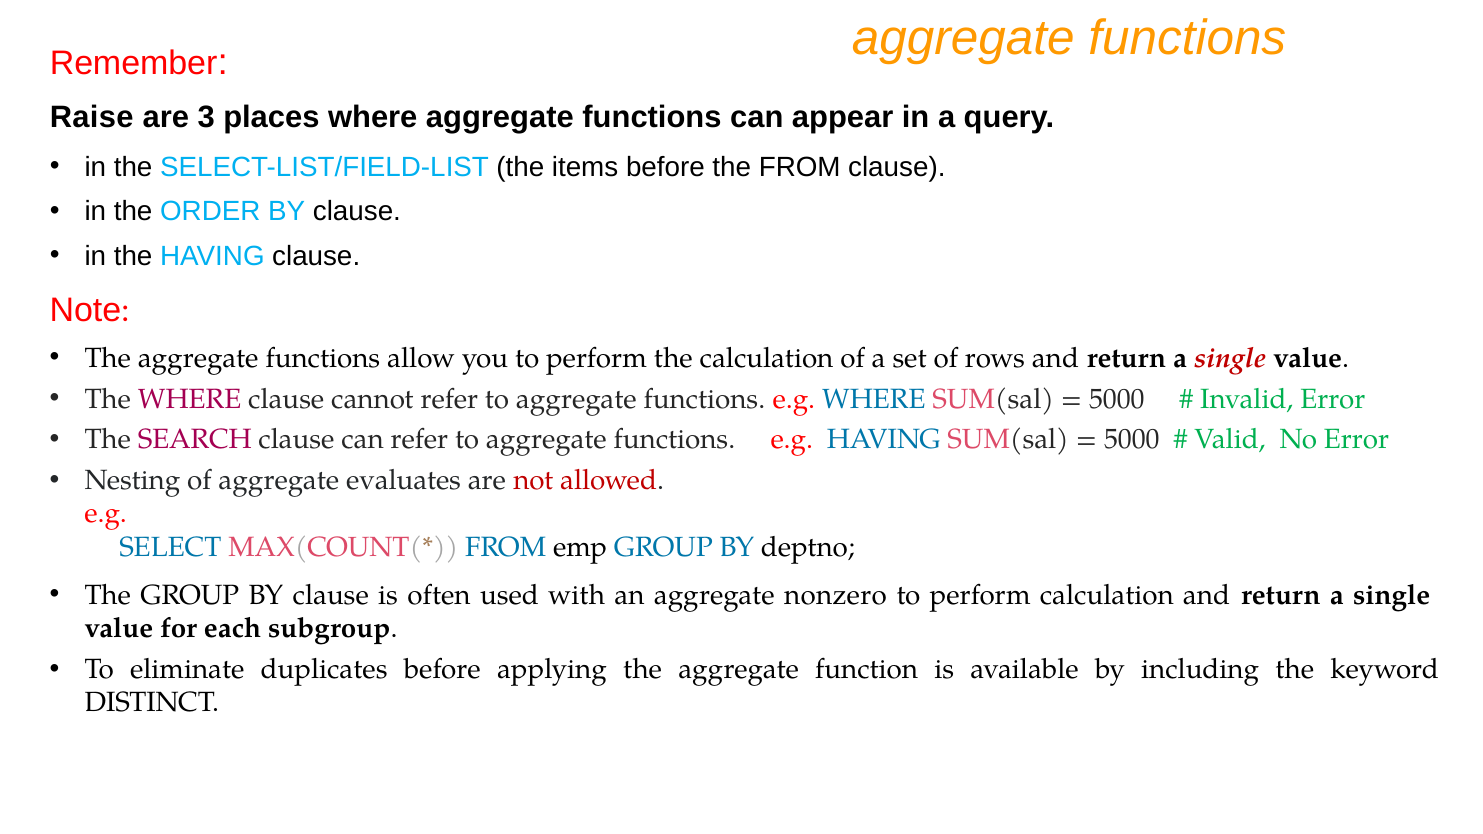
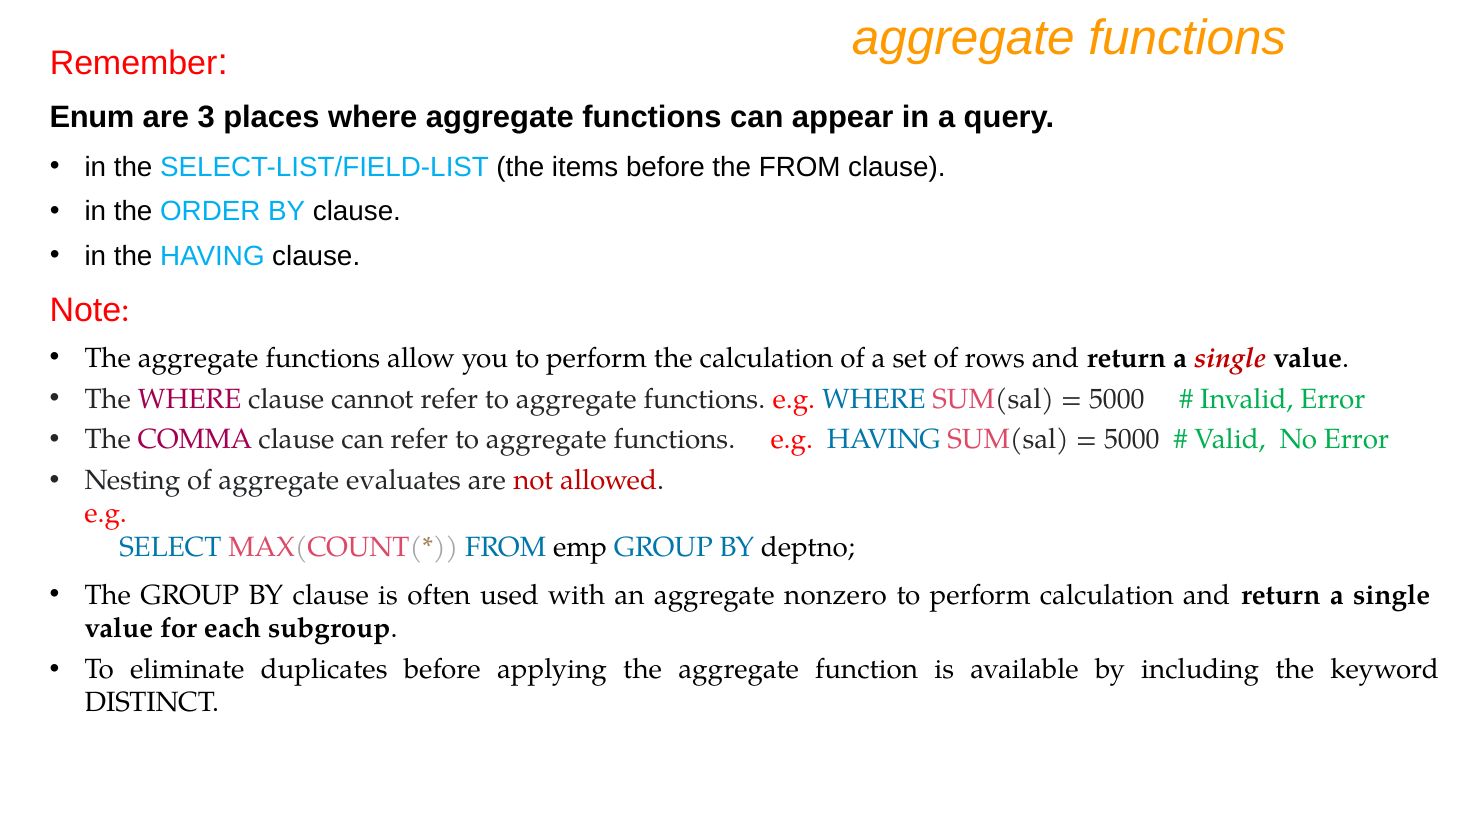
Raise: Raise -> Enum
SEARCH: SEARCH -> COMMA
